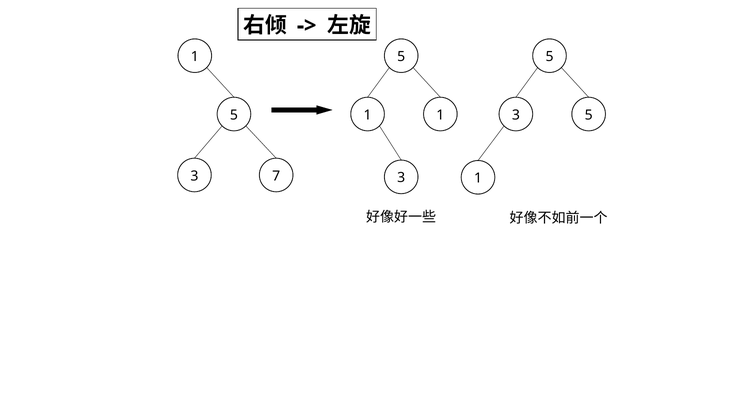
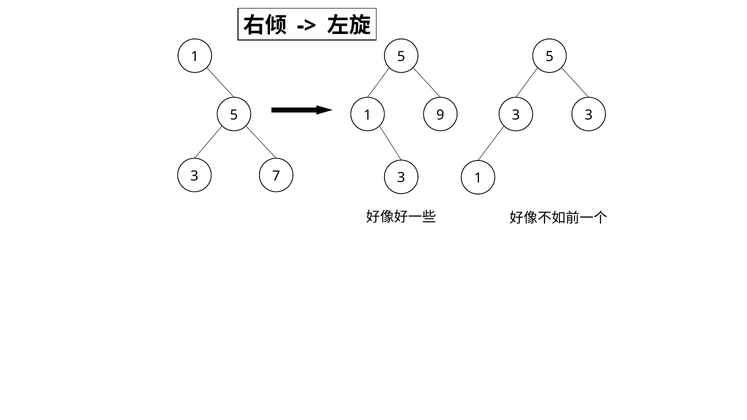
1 1: 1 -> 9
5 at (589, 115): 5 -> 3
